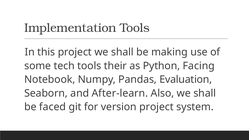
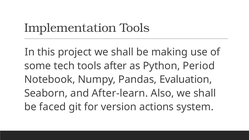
their: their -> after
Facing: Facing -> Period
version project: project -> actions
